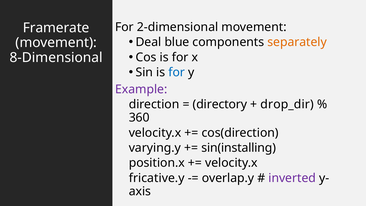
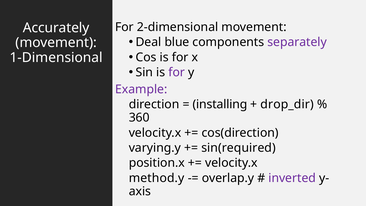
Framerate: Framerate -> Accurately
separately colour: orange -> purple
8-Dimensional: 8-Dimensional -> 1-Dimensional
for at (177, 72) colour: blue -> purple
directory: directory -> installing
sin(installing: sin(installing -> sin(required
fricative.y: fricative.y -> method.y
